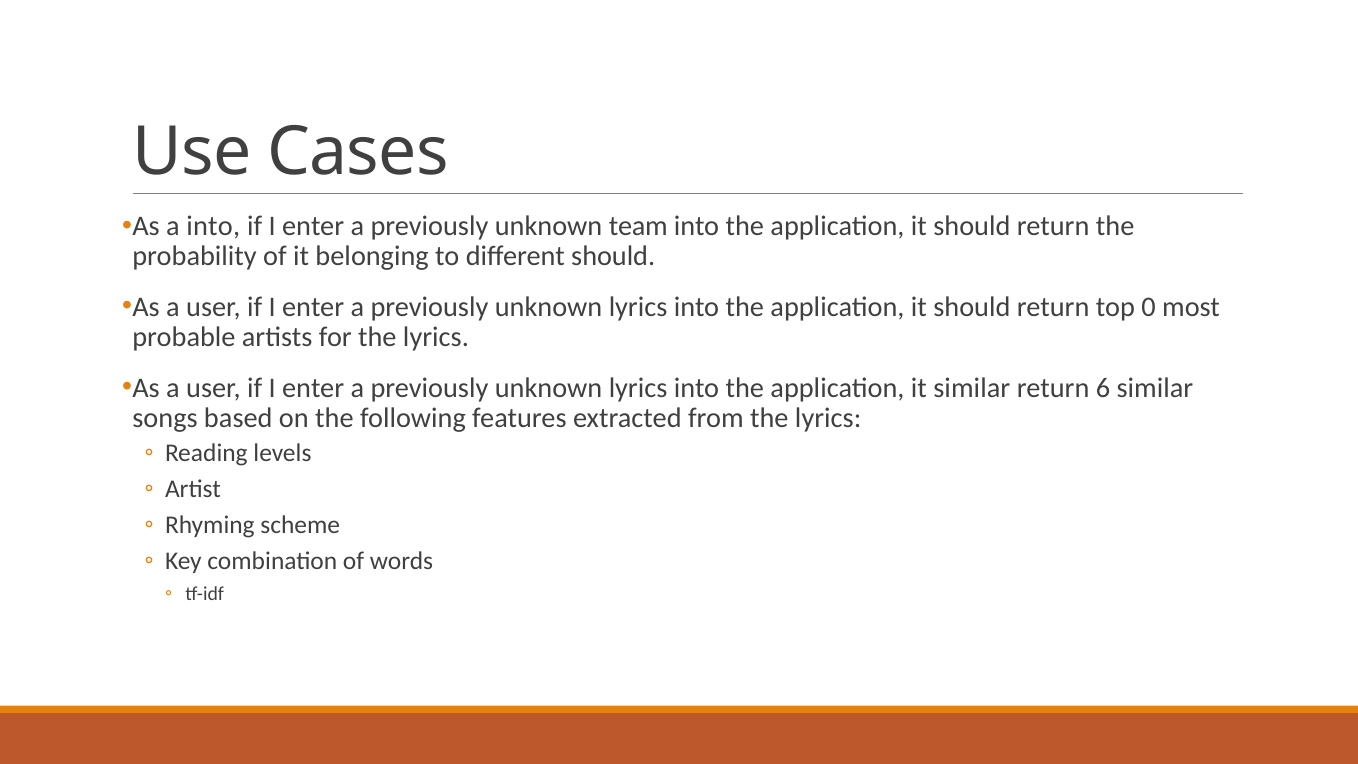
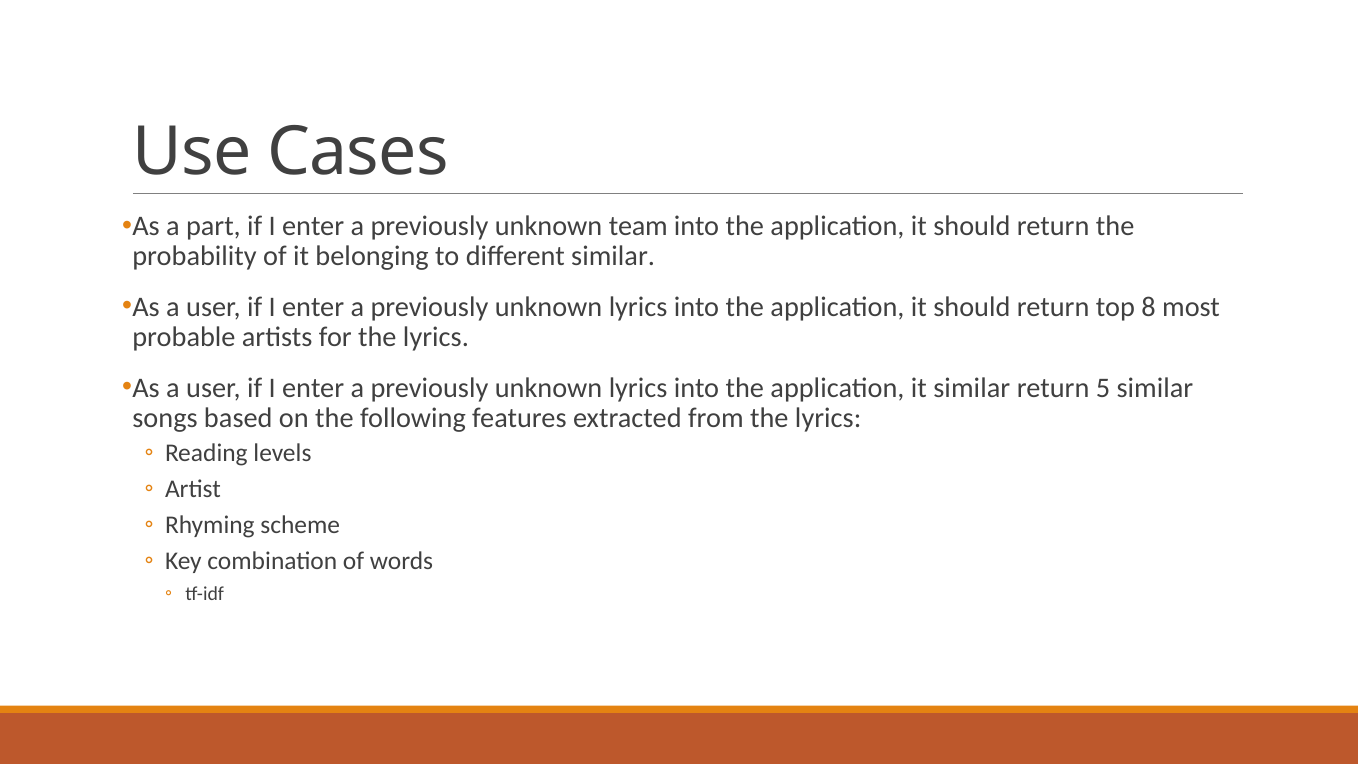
a into: into -> part
different should: should -> similar
0: 0 -> 8
6: 6 -> 5
